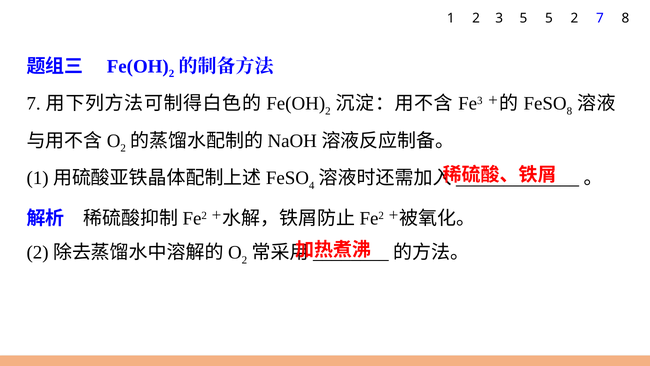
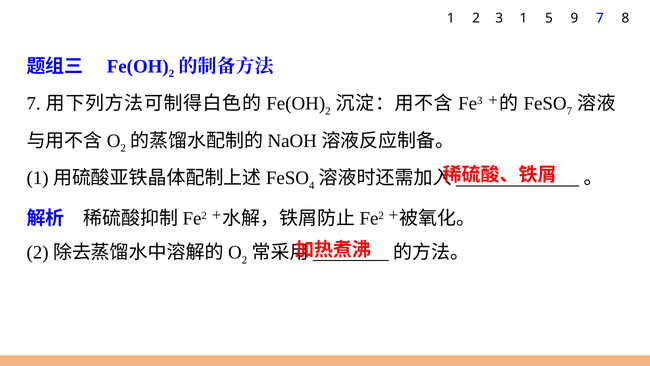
3 5: 5 -> 1
5 2: 2 -> 9
8 at (569, 111): 8 -> 7
